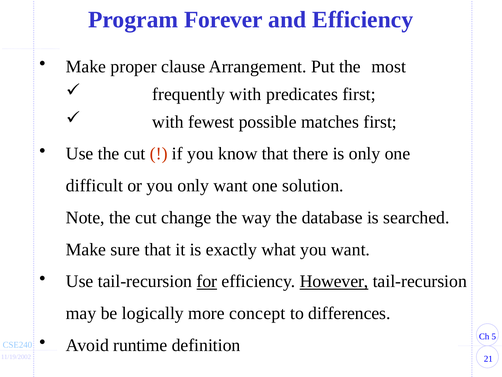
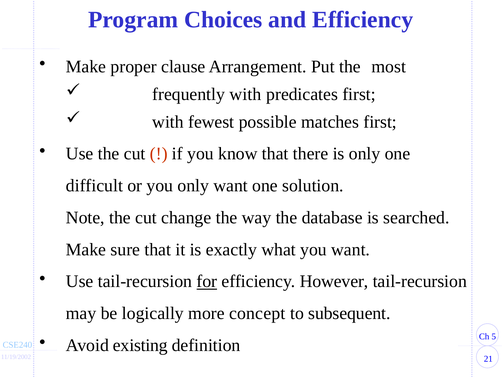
Forever: Forever -> Choices
However underline: present -> none
differences: differences -> subsequent
runtime: runtime -> existing
